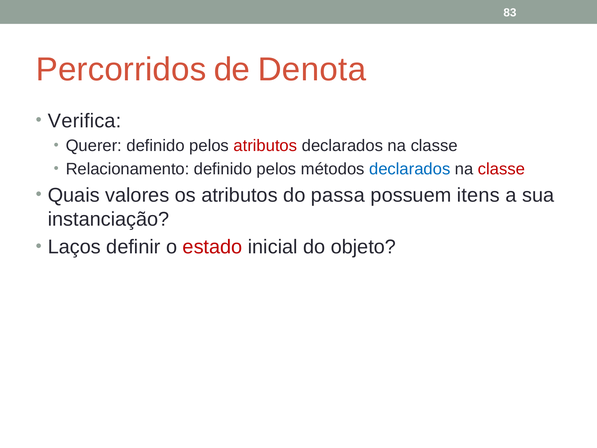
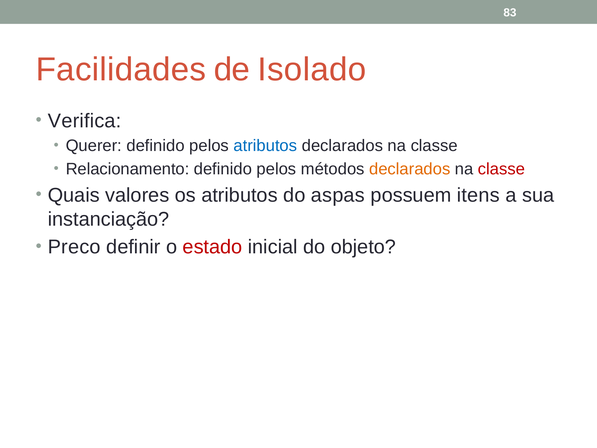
Percorridos: Percorridos -> Facilidades
Denota: Denota -> Isolado
atributos at (265, 146) colour: red -> blue
declarados at (410, 169) colour: blue -> orange
passa: passa -> aspas
Laços: Laços -> Preco
